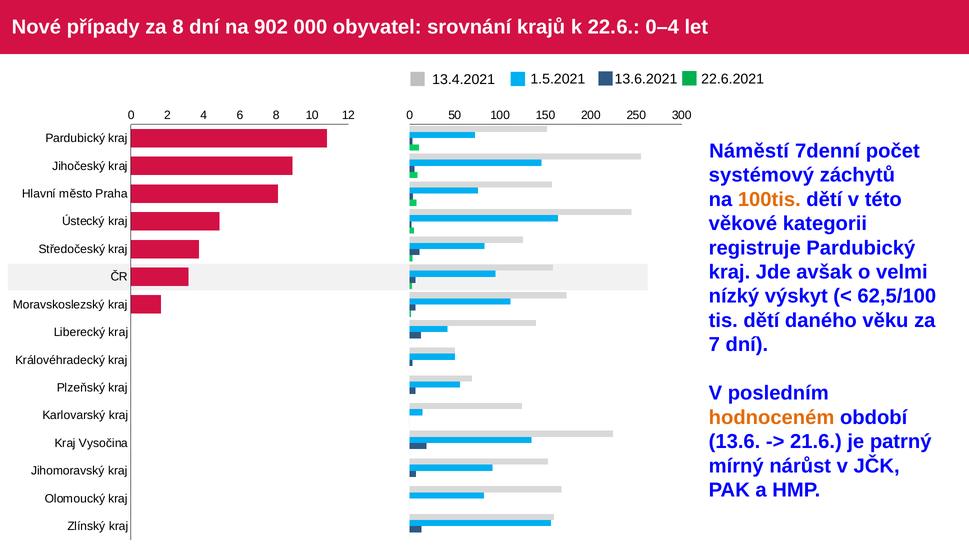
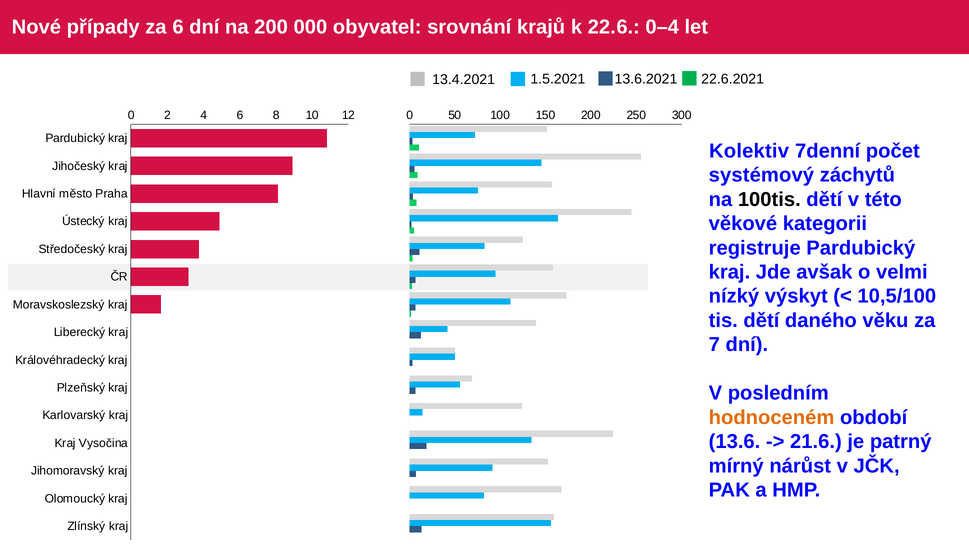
za 8: 8 -> 6
na 902: 902 -> 200
Náměstí: Náměstí -> Kolektiv
100tis colour: orange -> black
62,5/100: 62,5/100 -> 10,5/100
